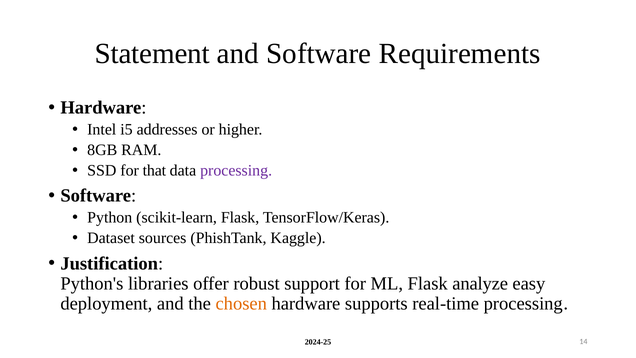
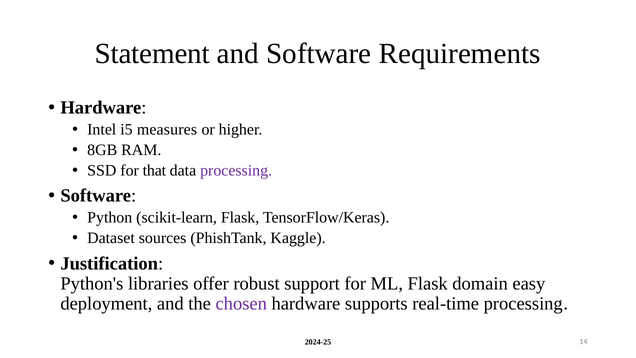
addresses: addresses -> measures
analyze: analyze -> domain
chosen colour: orange -> purple
